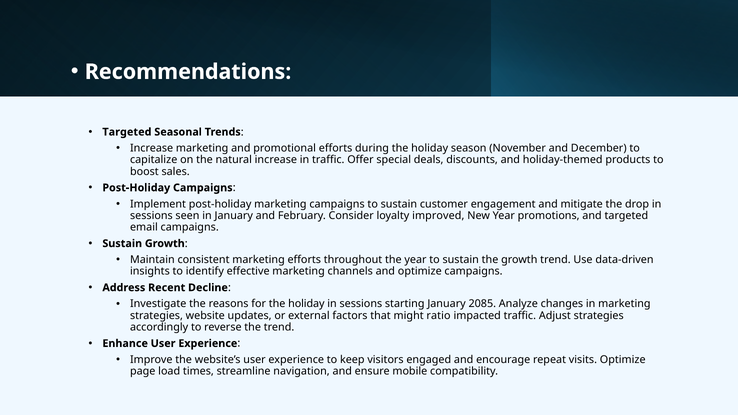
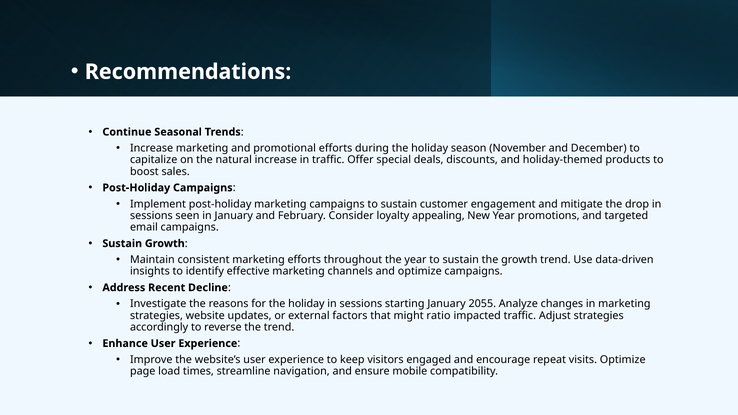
Targeted at (127, 132): Targeted -> Continue
improved: improved -> appealing
2085: 2085 -> 2055
